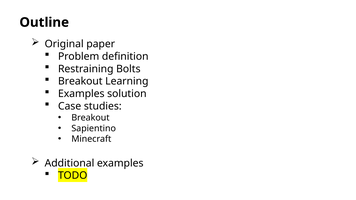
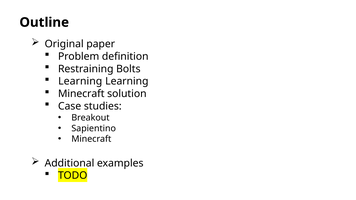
Breakout at (80, 81): Breakout -> Learning
Examples at (81, 94): Examples -> Minecraft
